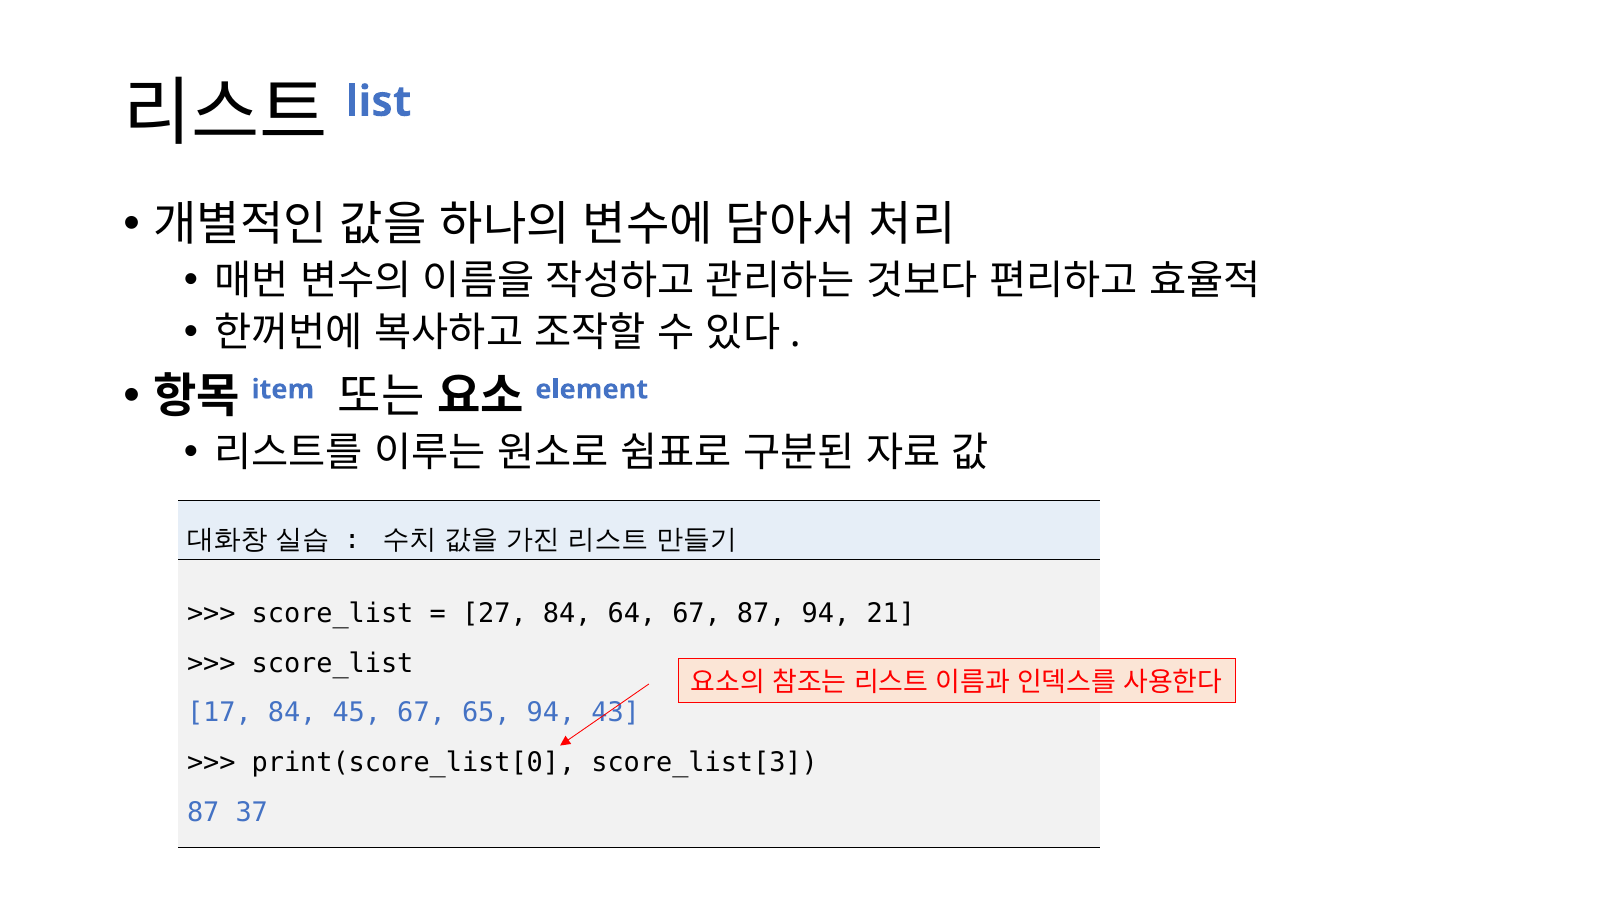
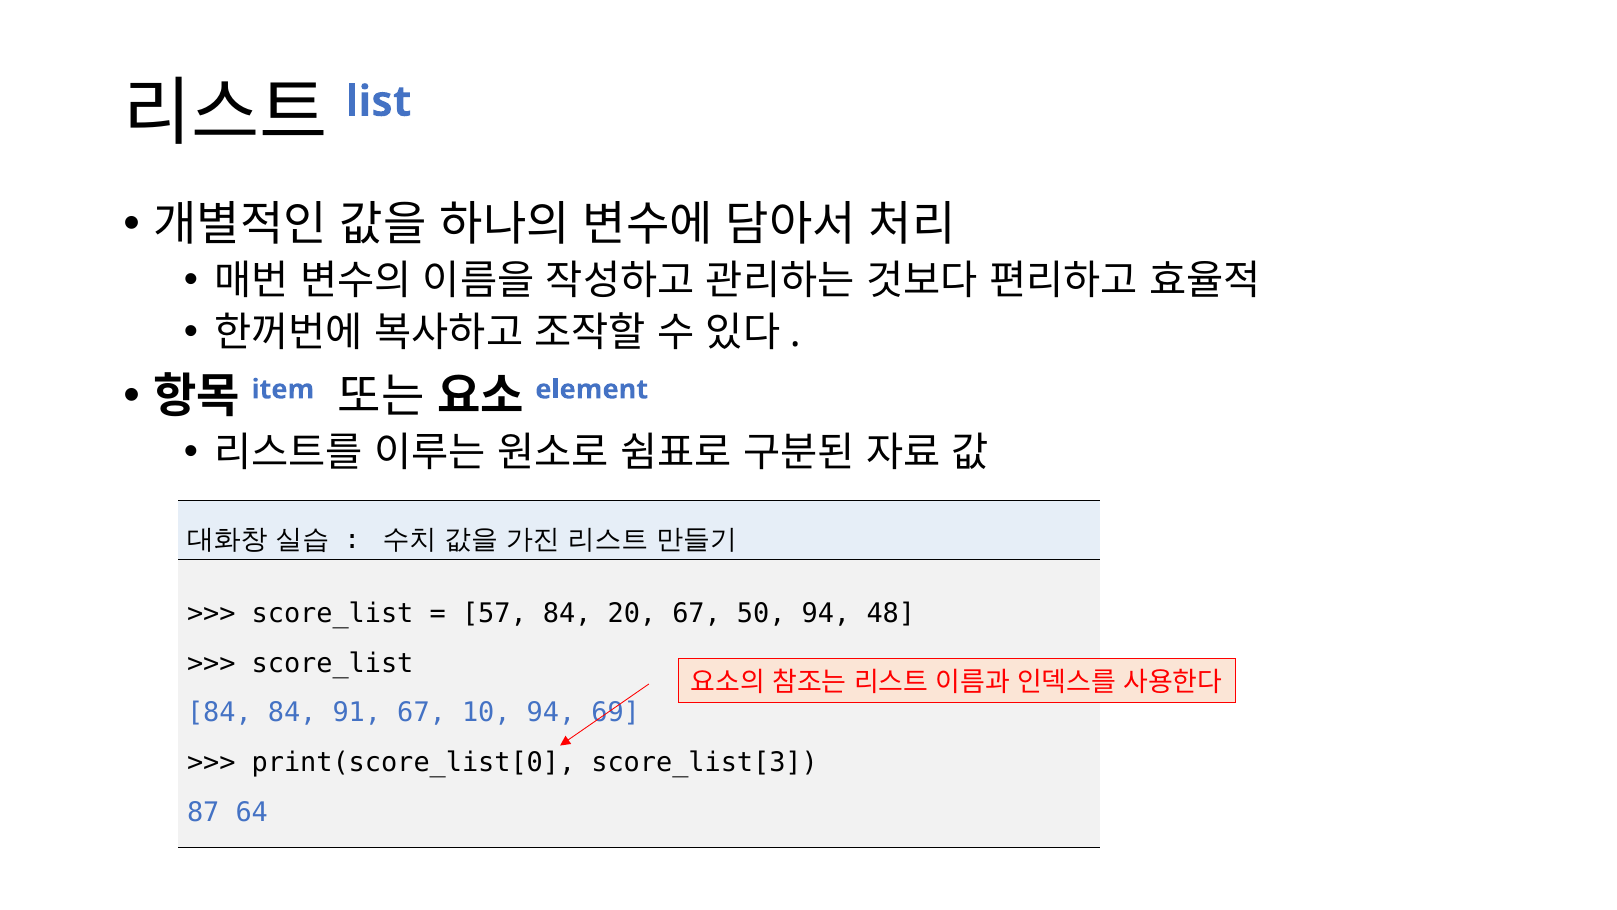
27: 27 -> 57
64: 64 -> 20
67 87: 87 -> 50
21: 21 -> 48
17 at (219, 713): 17 -> 84
45: 45 -> 91
65: 65 -> 10
43: 43 -> 69
37: 37 -> 64
